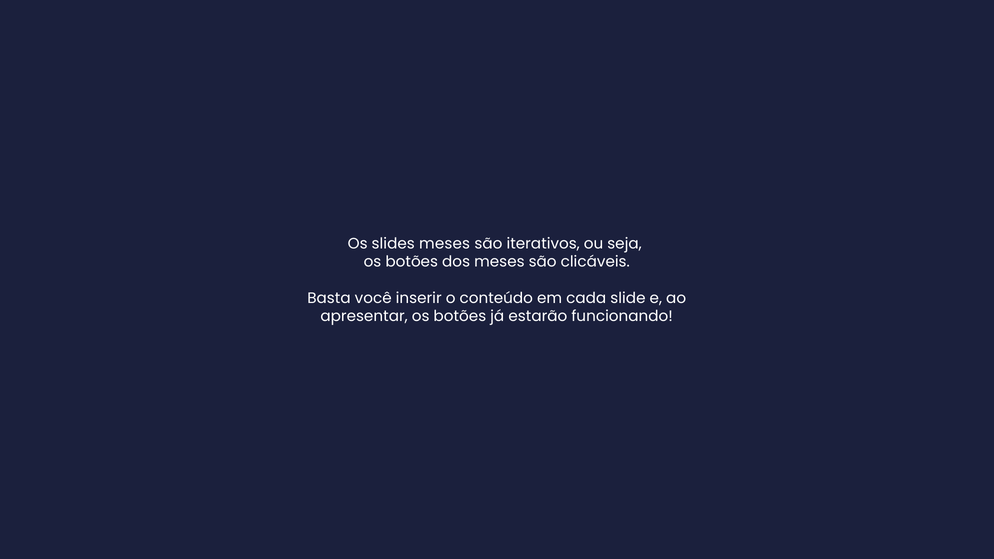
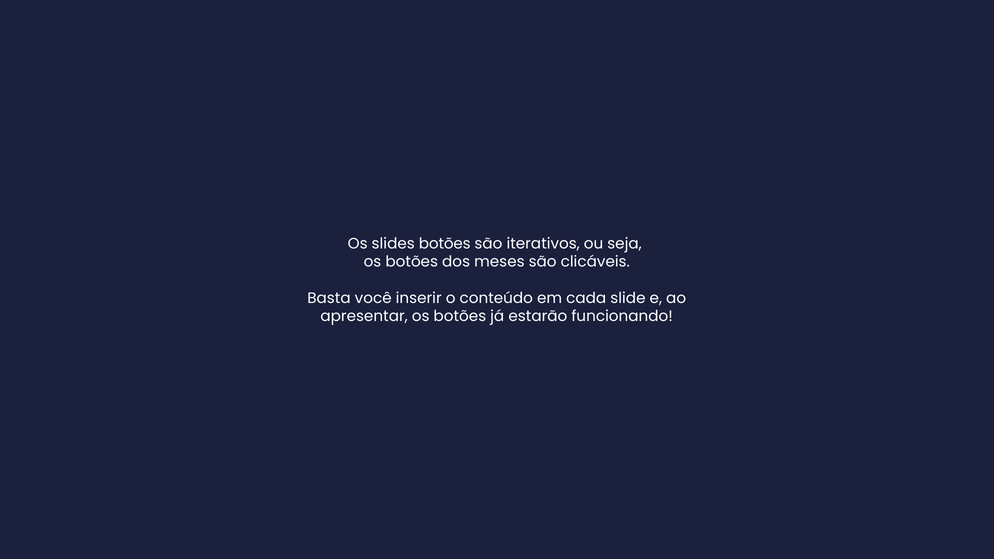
slides meses: meses -> botões
